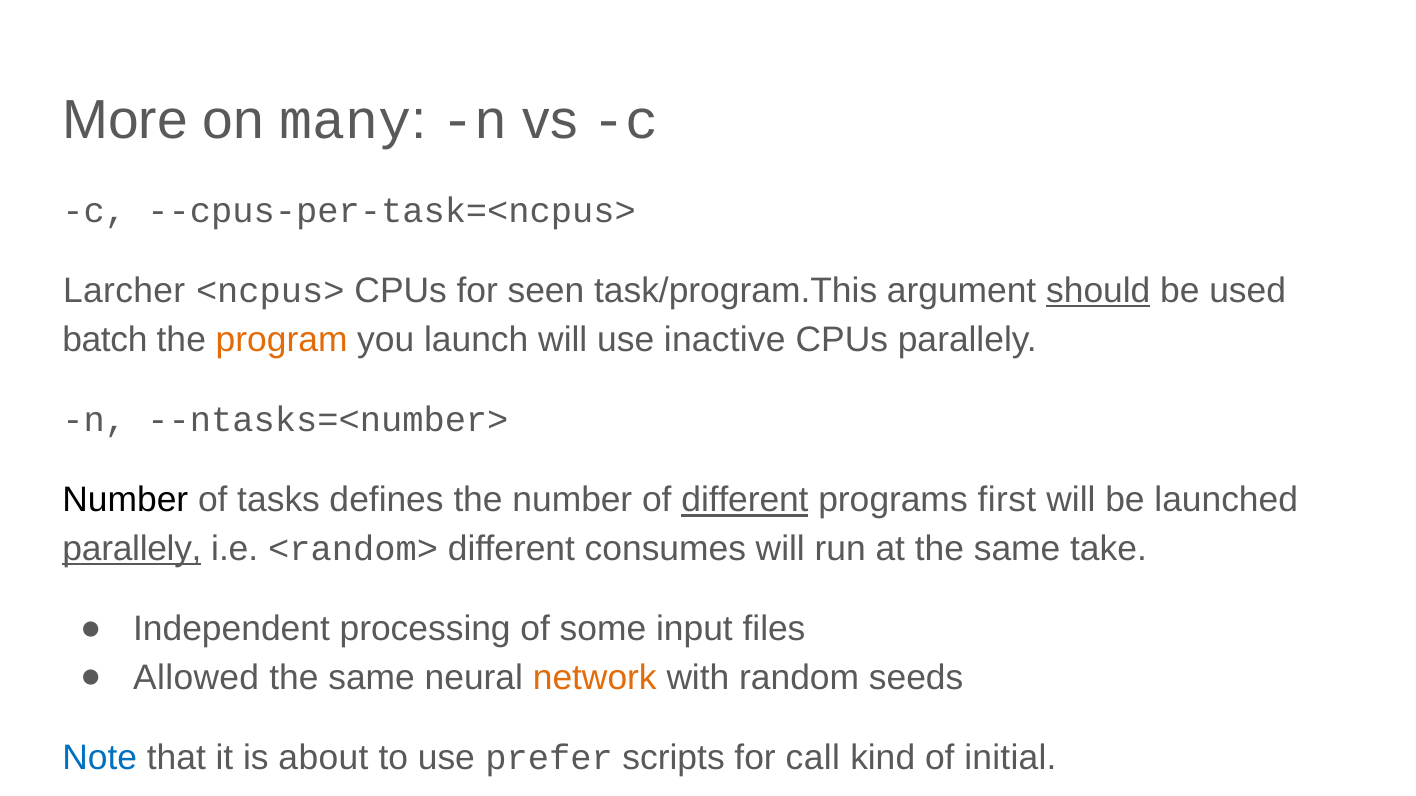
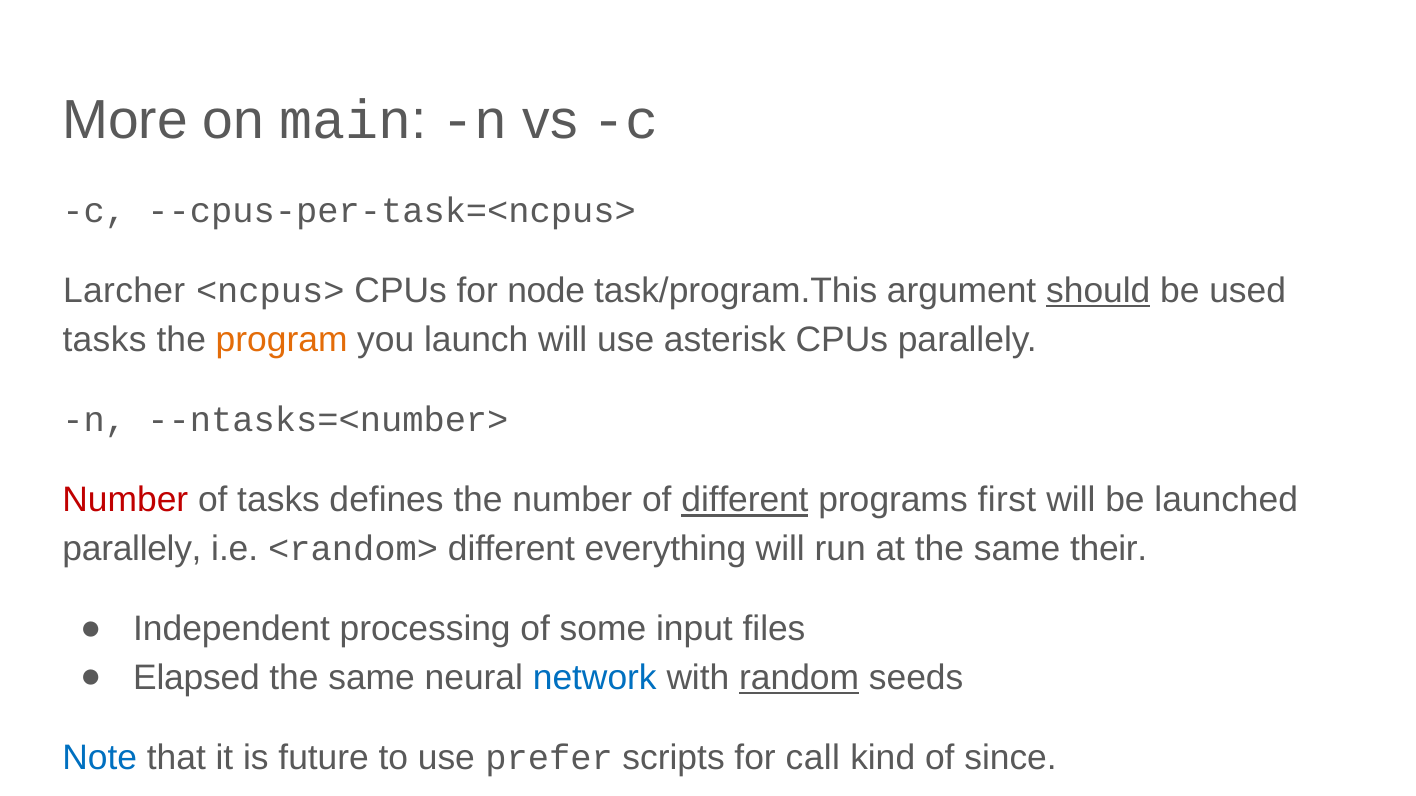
many: many -> main
seen: seen -> node
batch at (105, 340): batch -> tasks
inactive: inactive -> asterisk
Number at (125, 501) colour: black -> red
parallely at (132, 549) underline: present -> none
consumes: consumes -> everything
take: take -> their
Allowed: Allowed -> Elapsed
network colour: orange -> blue
random underline: none -> present
about: about -> future
initial: initial -> since
